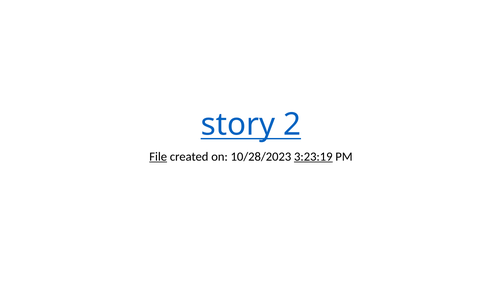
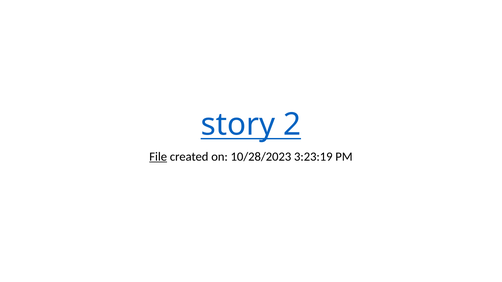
3:23:19 underline: present -> none
